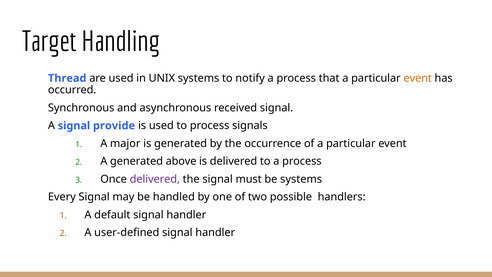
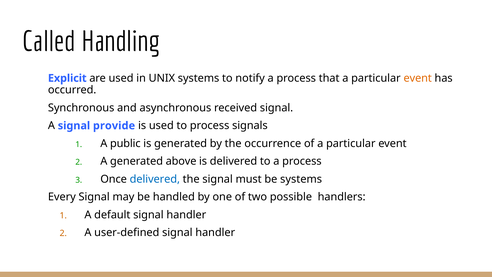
Target: Target -> Called
Thread: Thread -> Explicit
major: major -> public
delivered at (155, 179) colour: purple -> blue
